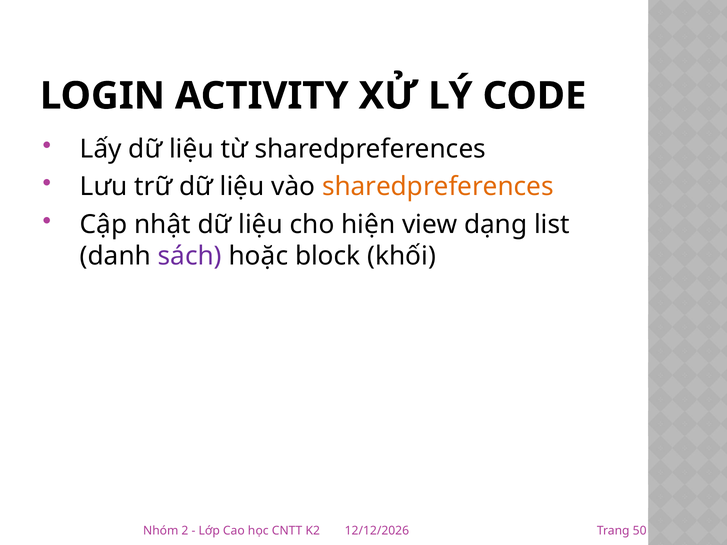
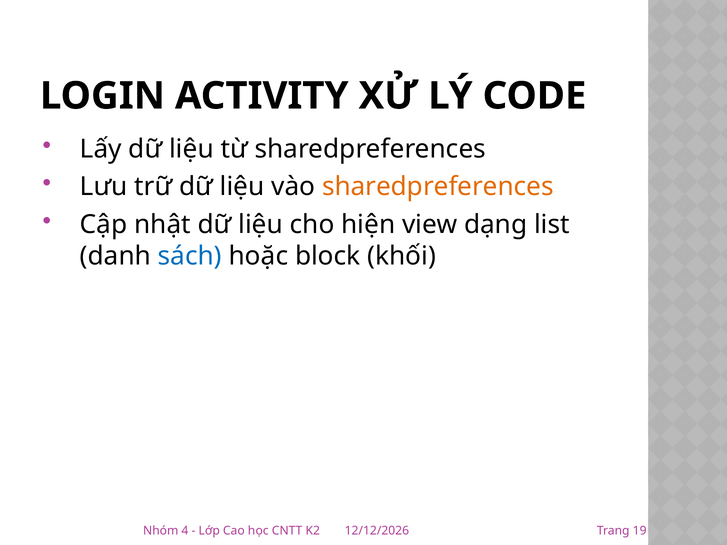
sách colour: purple -> blue
2: 2 -> 4
50: 50 -> 19
